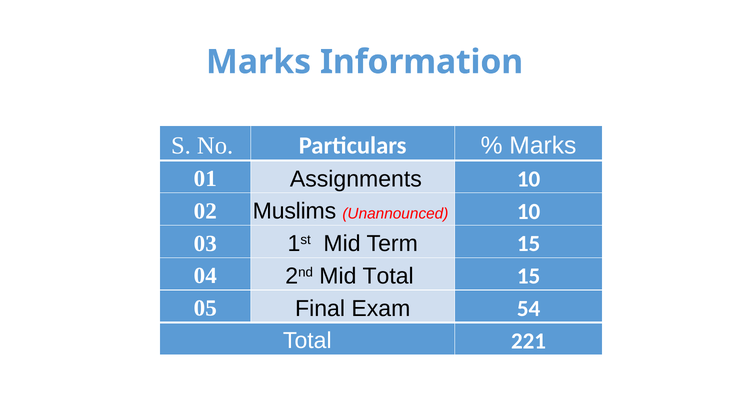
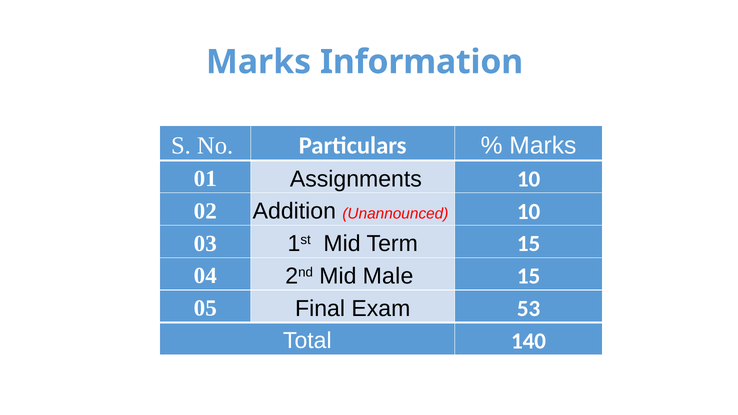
Muslims: Muslims -> Addition
Mid Total: Total -> Male
54: 54 -> 53
221: 221 -> 140
